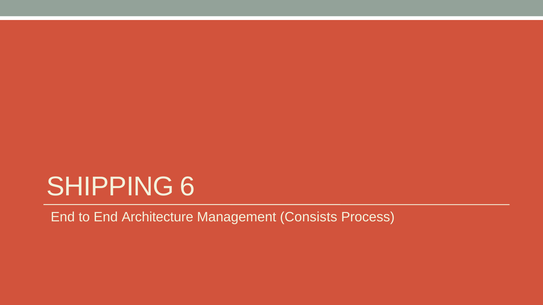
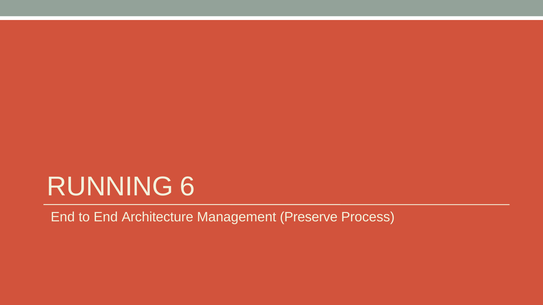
SHIPPING: SHIPPING -> RUNNING
Consists: Consists -> Preserve
